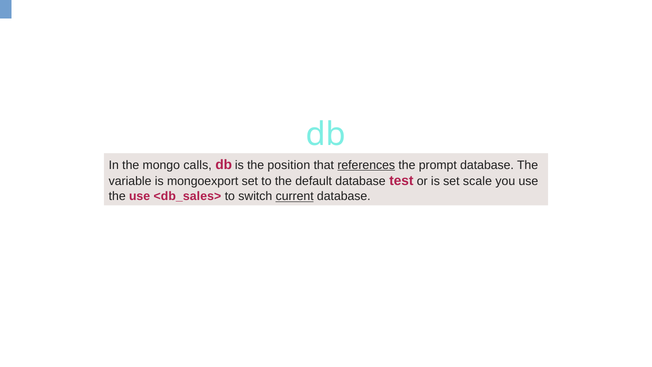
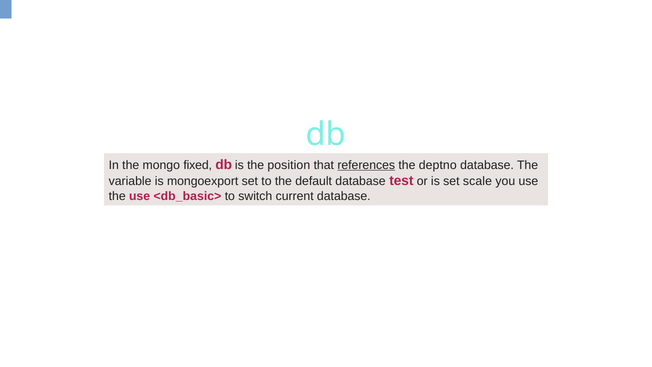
calls: calls -> fixed
prompt: prompt -> deptno
<db_sales>: <db_sales> -> <db_basic>
current underline: present -> none
